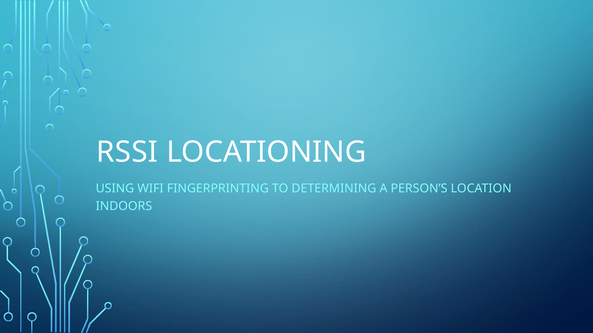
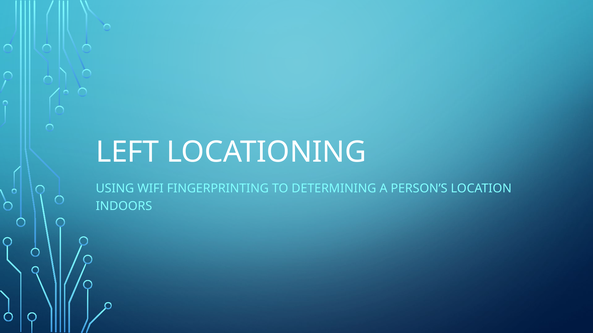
RSSI: RSSI -> LEFT
